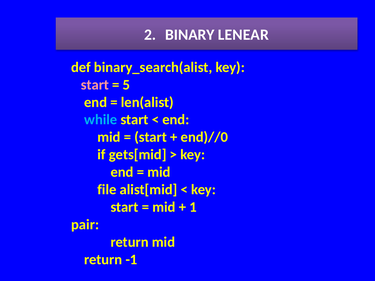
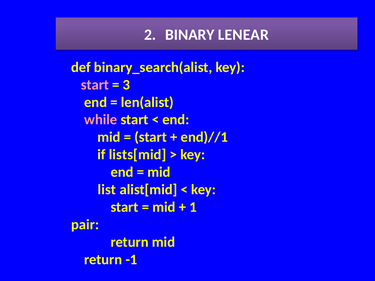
5: 5 -> 3
while colour: light blue -> pink
end)//0: end)//0 -> end)//1
gets[mid: gets[mid -> lists[mid
file: file -> list
